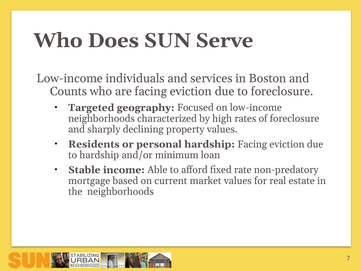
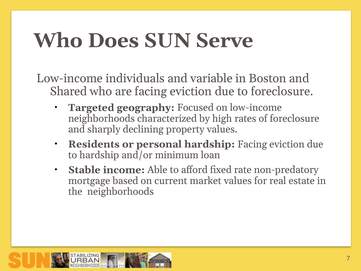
services: services -> variable
Counts: Counts -> Shared
